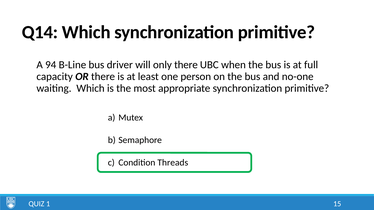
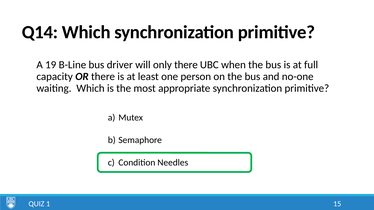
94: 94 -> 19
Threads: Threads -> Needles
